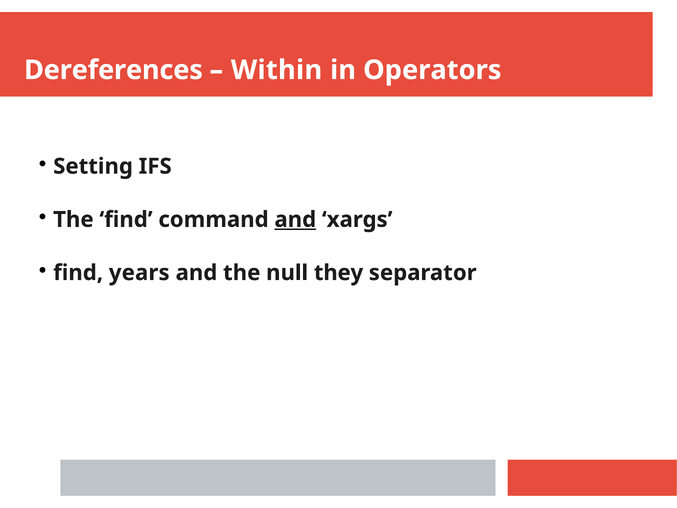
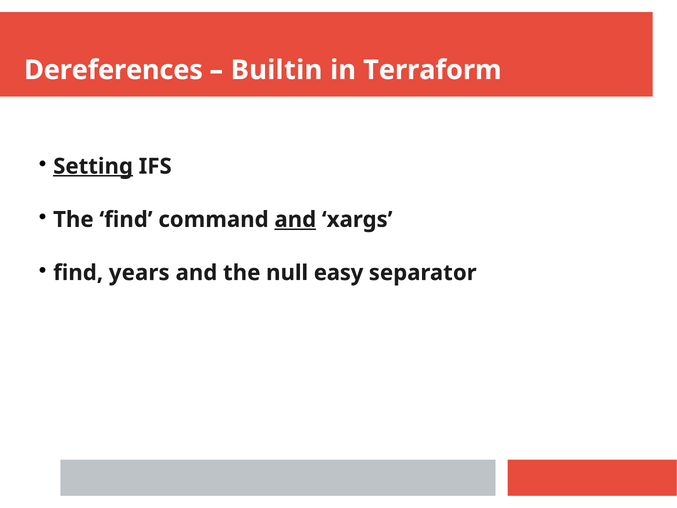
Within: Within -> Builtin
Operators: Operators -> Terraform
Setting underline: none -> present
they: they -> easy
